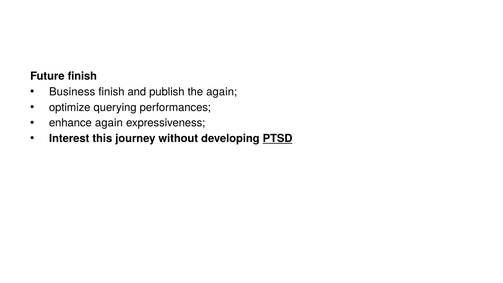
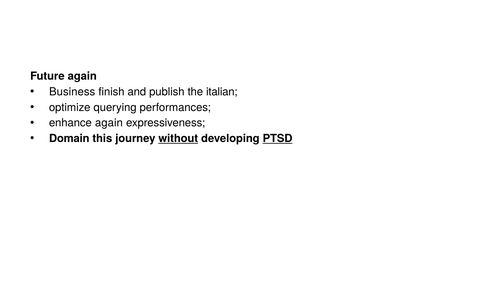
Future finish: finish -> again
the again: again -> italian
Interest: Interest -> Domain
without underline: none -> present
